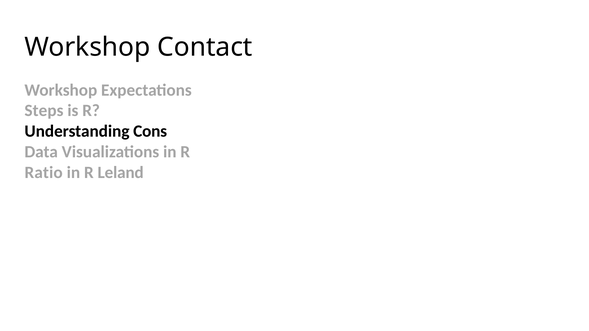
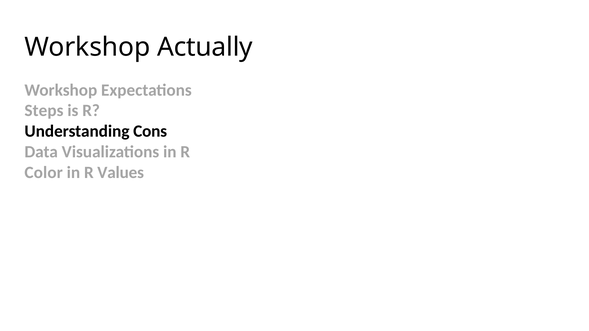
Contact: Contact -> Actually
Ratio: Ratio -> Color
Leland: Leland -> Values
